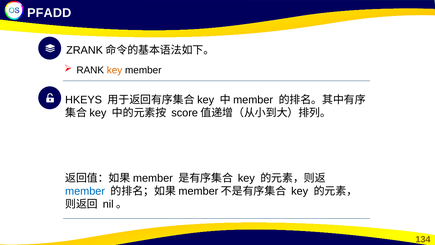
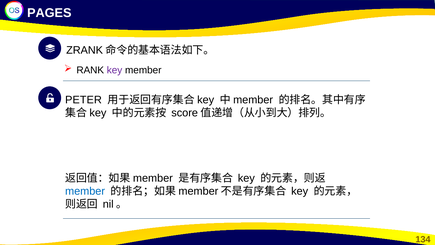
PFADD: PFADD -> PAGES
key at (115, 70) colour: orange -> purple
HKEYS: HKEYS -> PETER
